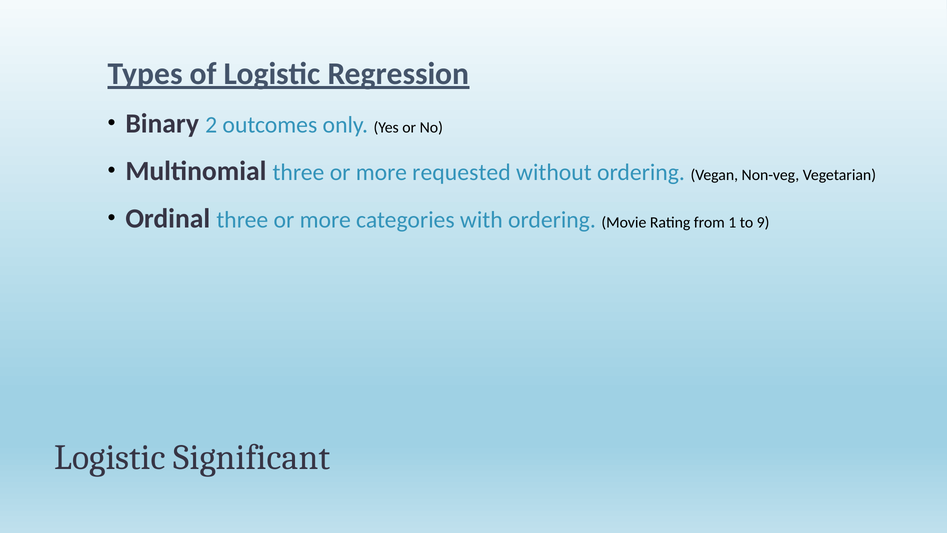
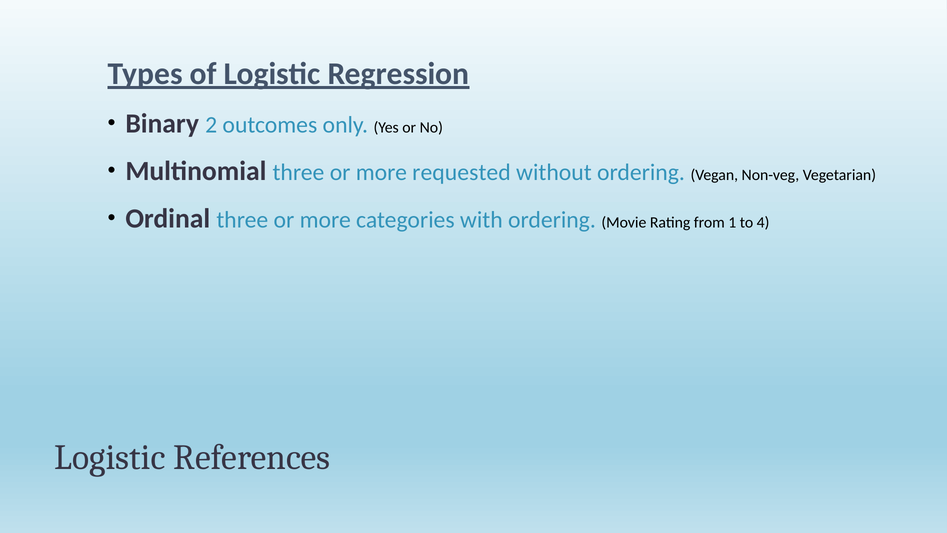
9: 9 -> 4
Significant: Significant -> References
